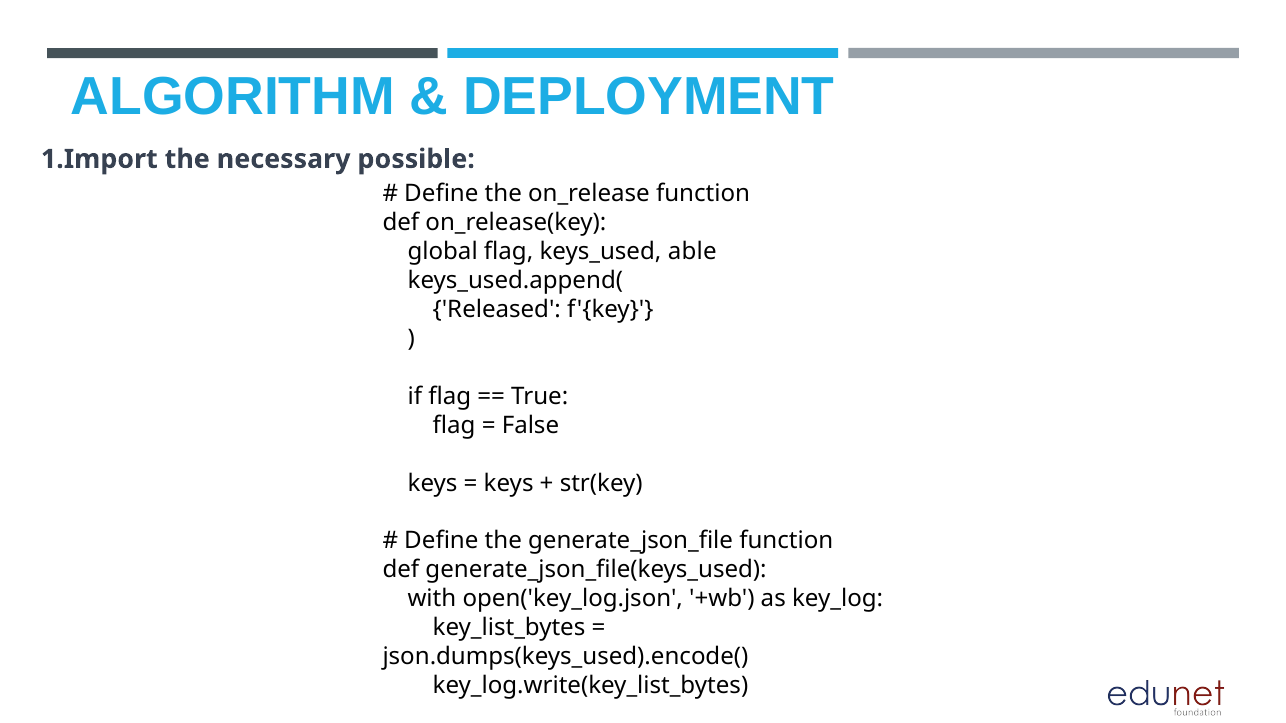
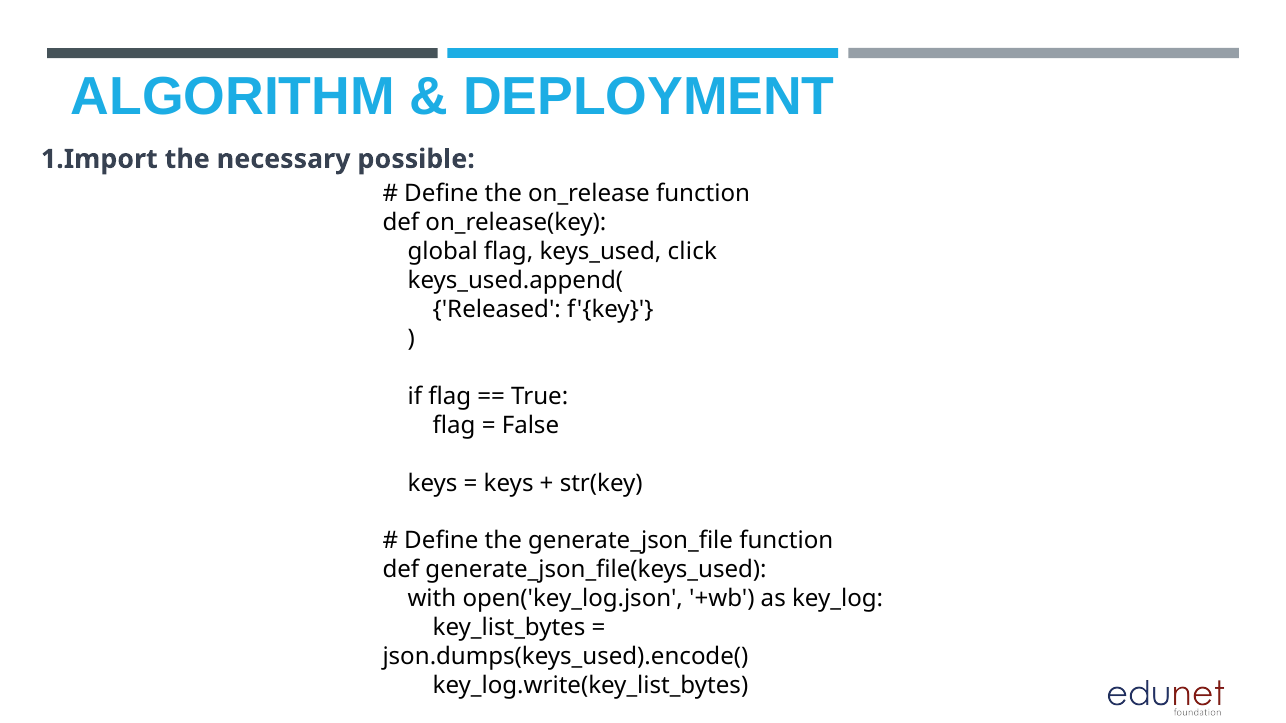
able: able -> click
